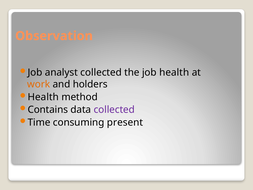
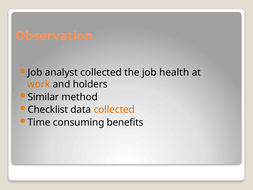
Health at (43, 97): Health -> Similar
Contains: Contains -> Checklist
collected at (114, 110) colour: purple -> orange
present: present -> benefits
